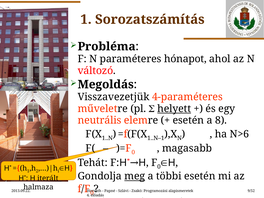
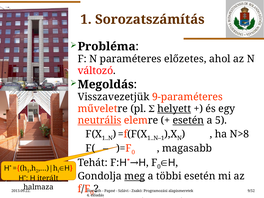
hónapot: hónapot -> előzetes
4-paraméteres: 4-paraméteres -> 9-paraméteres
neutrális underline: none -> present
esetén at (188, 120) underline: none -> present
8: 8 -> 5
N>6: N>6 -> N>8
